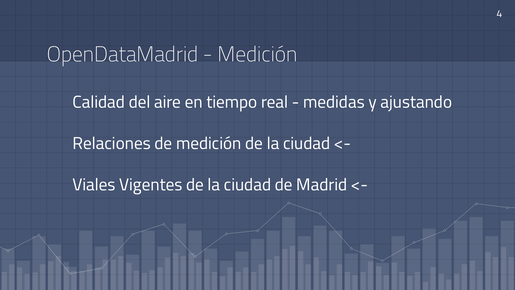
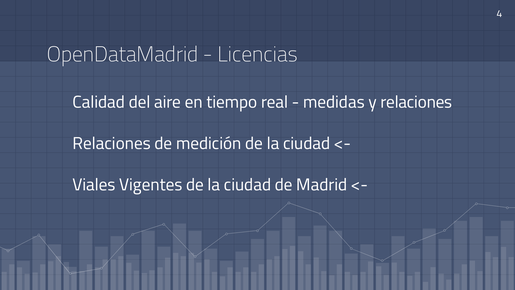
Medición at (258, 54): Medición -> Licencias
y ajustando: ajustando -> relaciones
